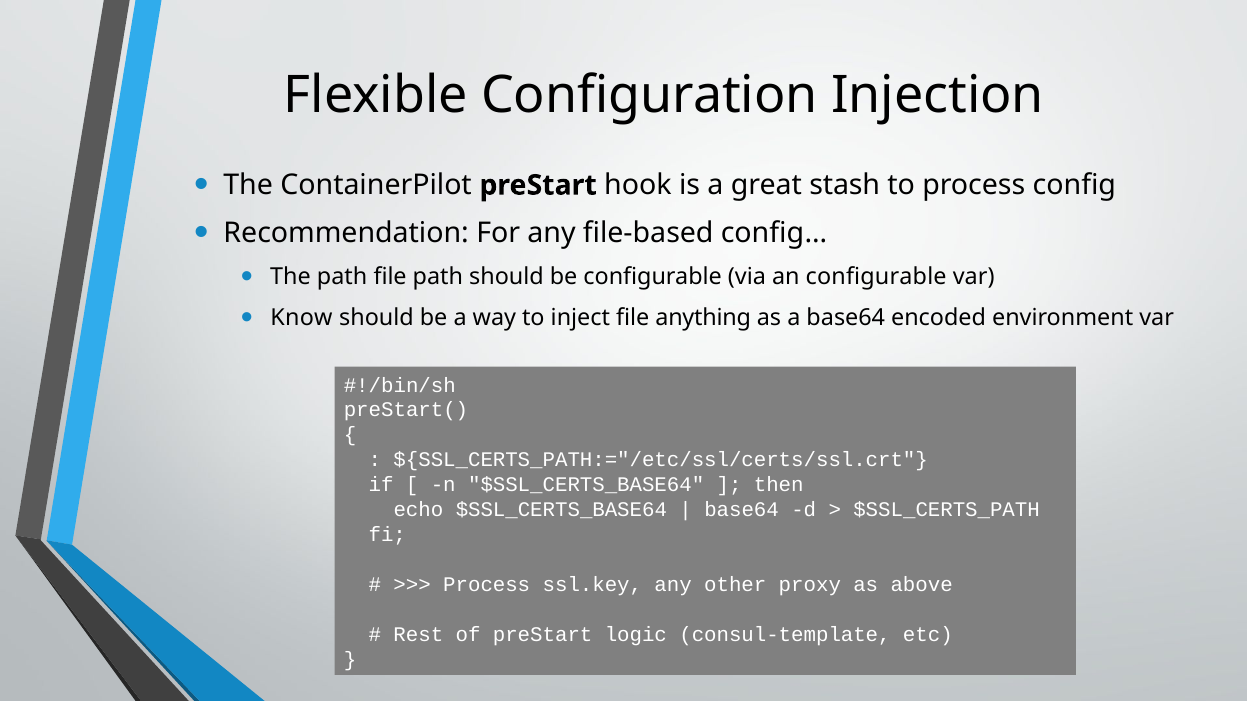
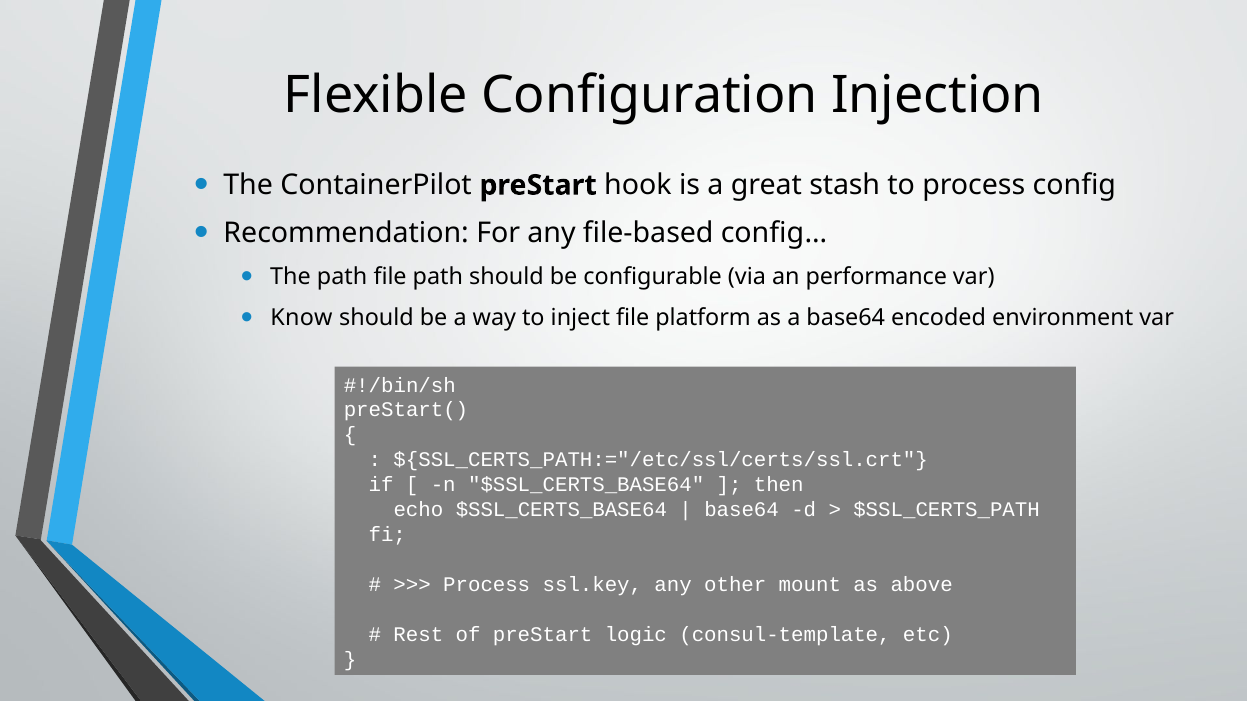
an configurable: configurable -> performance
anything: anything -> platform
proxy: proxy -> mount
